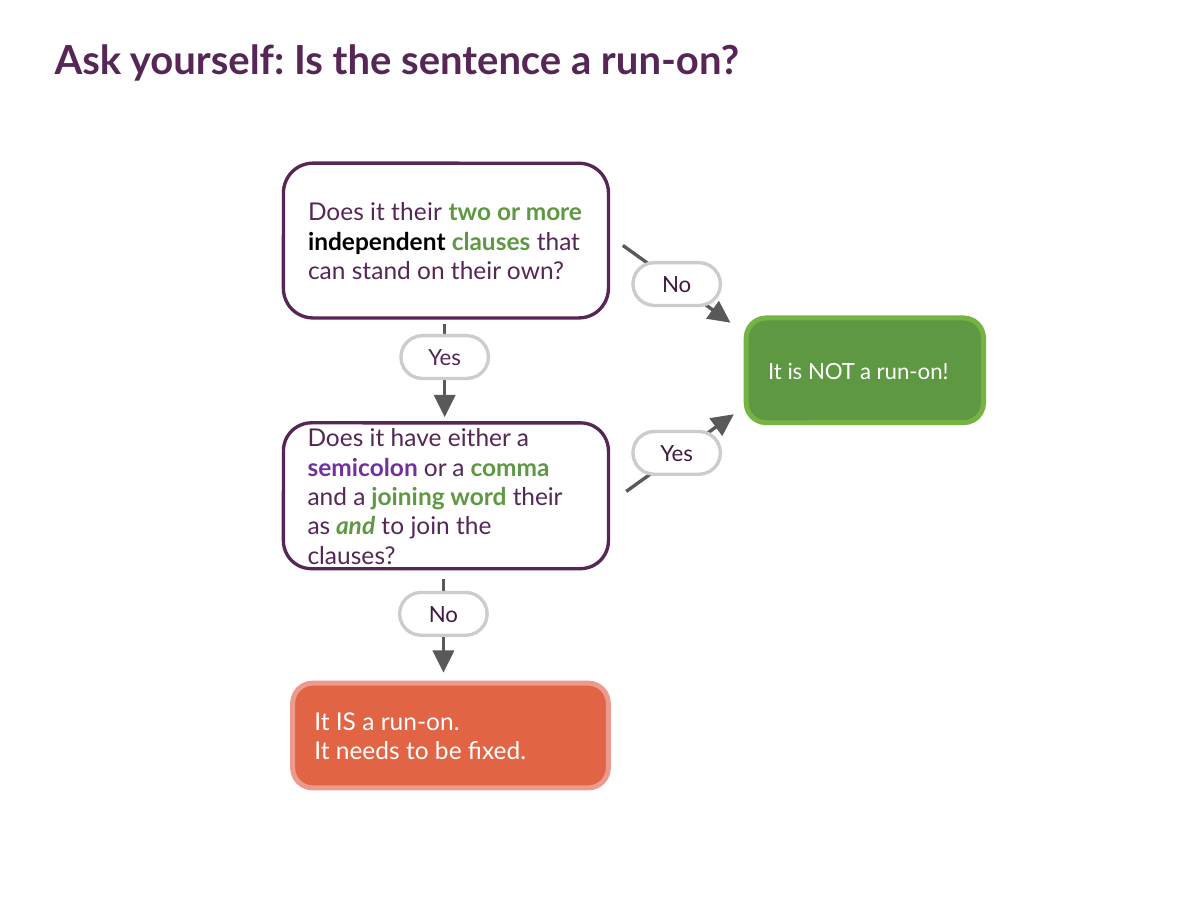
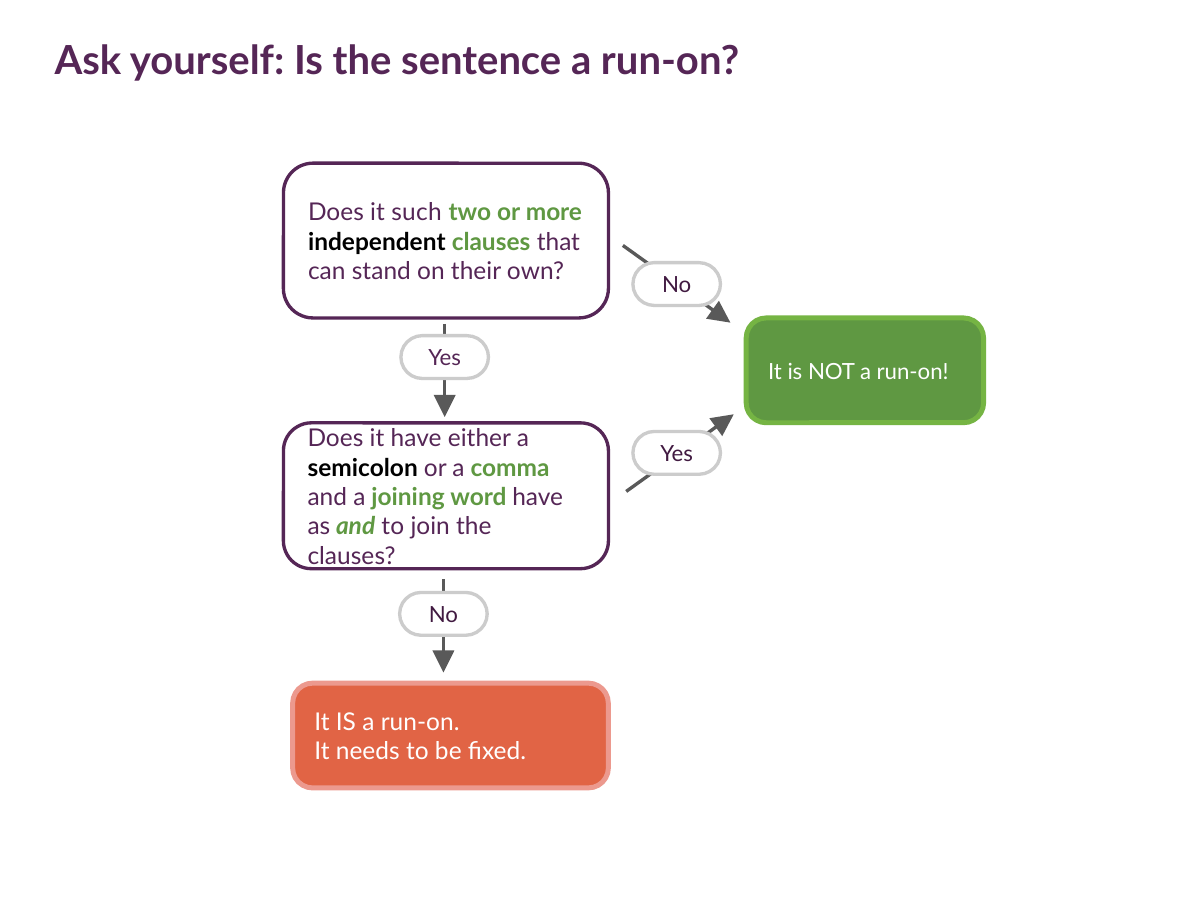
it their: their -> such
semicolon colour: purple -> black
word their: their -> have
